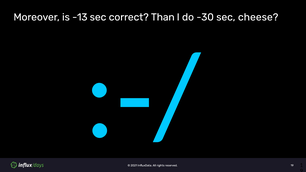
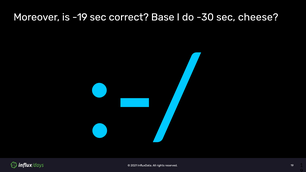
-13: -13 -> -19
Than: Than -> Base
